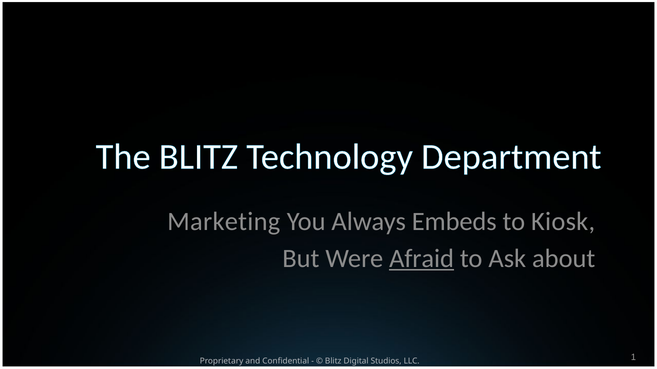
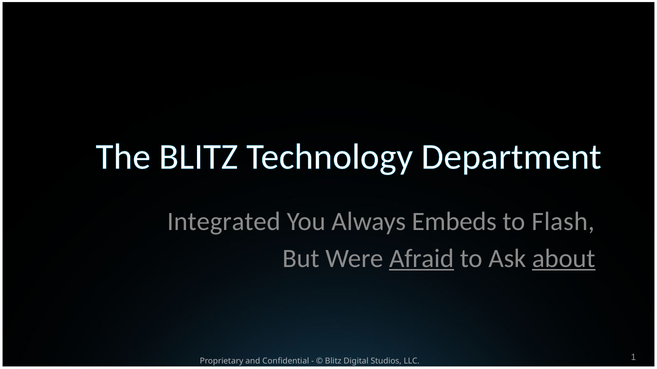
Marketing: Marketing -> Integrated
Kiosk: Kiosk -> Flash
about underline: none -> present
